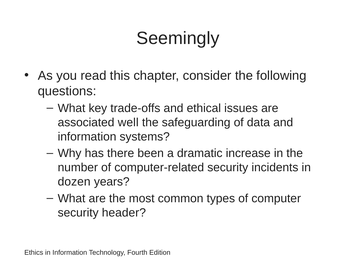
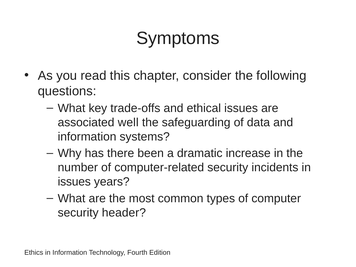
Seemingly: Seemingly -> Symptoms
dozen at (74, 182): dozen -> issues
